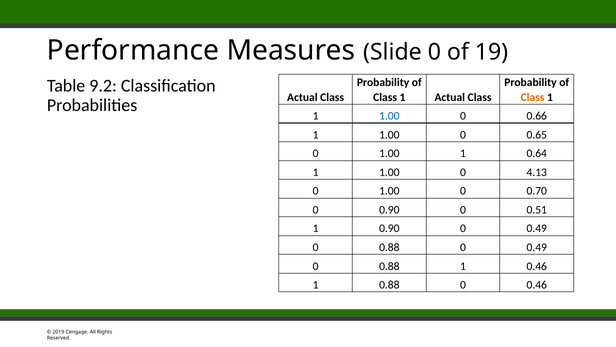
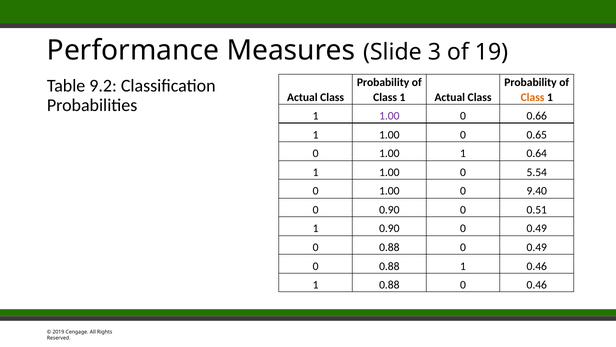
Slide 0: 0 -> 3
1.00 at (389, 116) colour: blue -> purple
4.13: 4.13 -> 5.54
0.70: 0.70 -> 9.40
